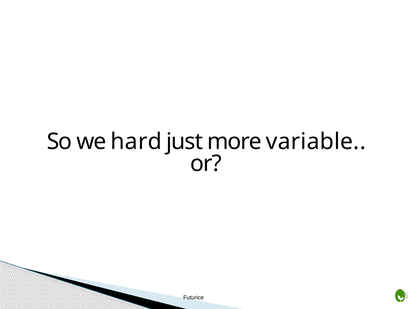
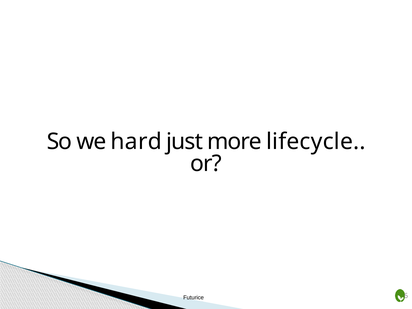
variable: variable -> lifecycle
